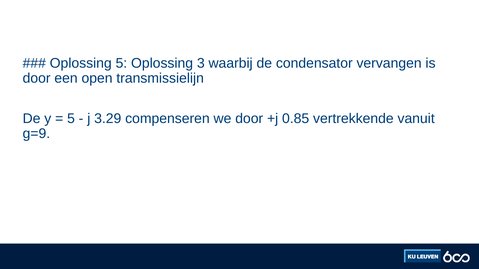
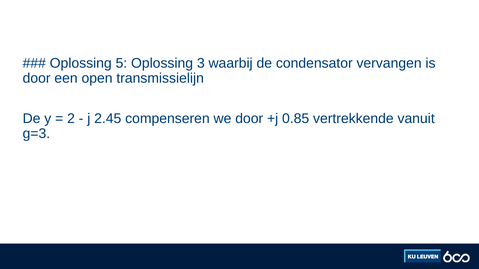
5 at (71, 119): 5 -> 2
3.29: 3.29 -> 2.45
g=9: g=9 -> g=3
